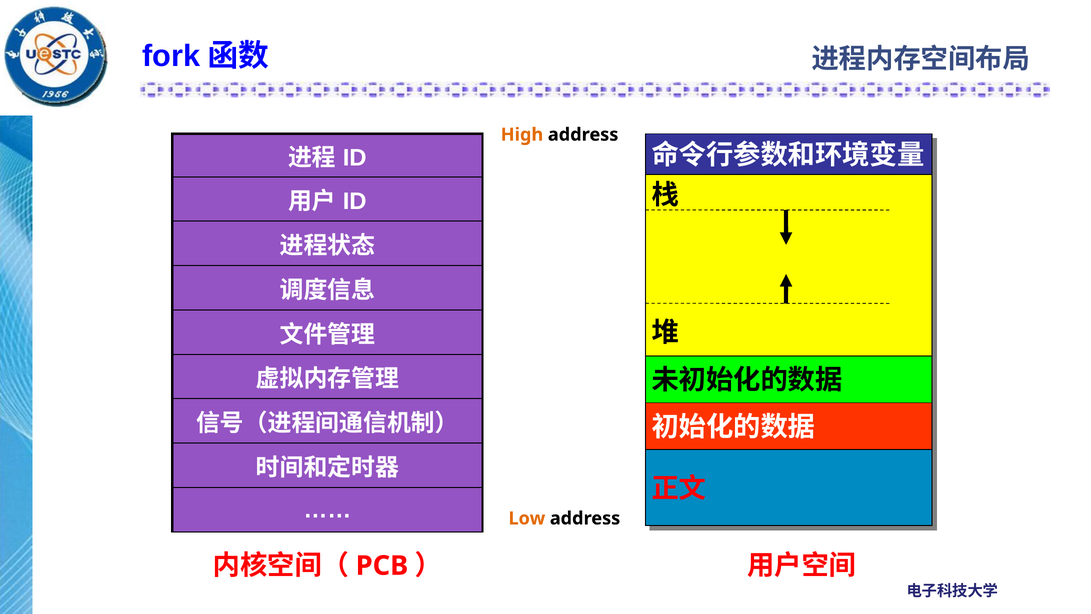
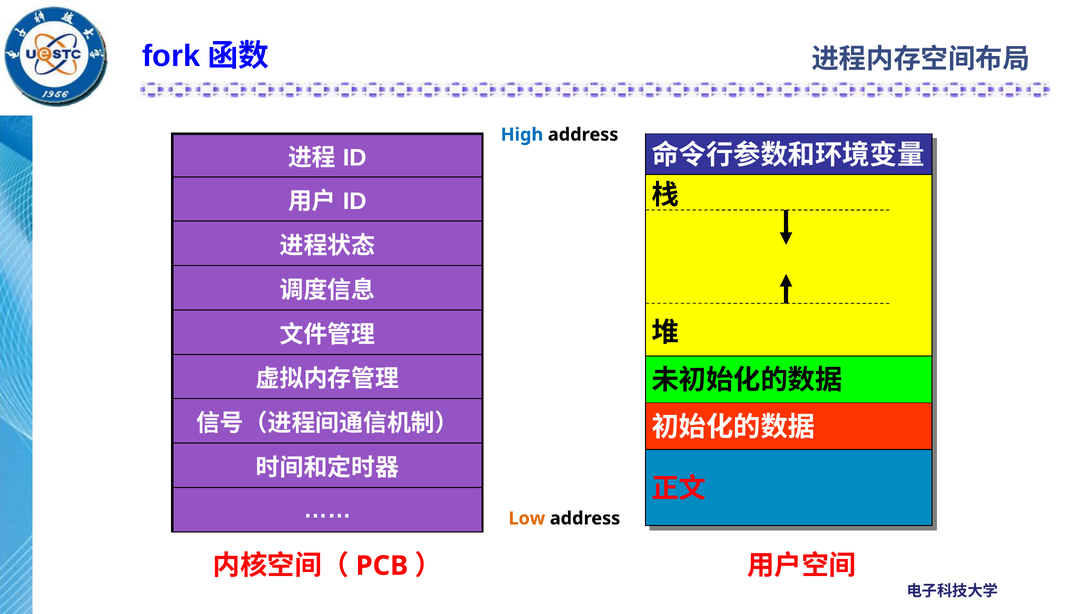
High colour: orange -> blue
